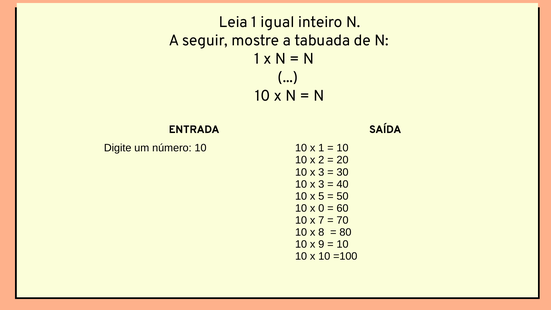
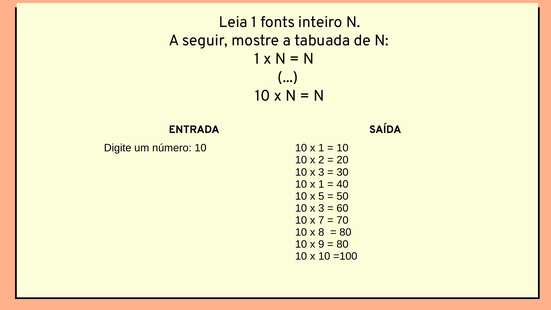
igual: igual -> fonts
3 at (321, 184): 3 -> 1
0 at (321, 208): 0 -> 3
10 at (343, 244): 10 -> 80
